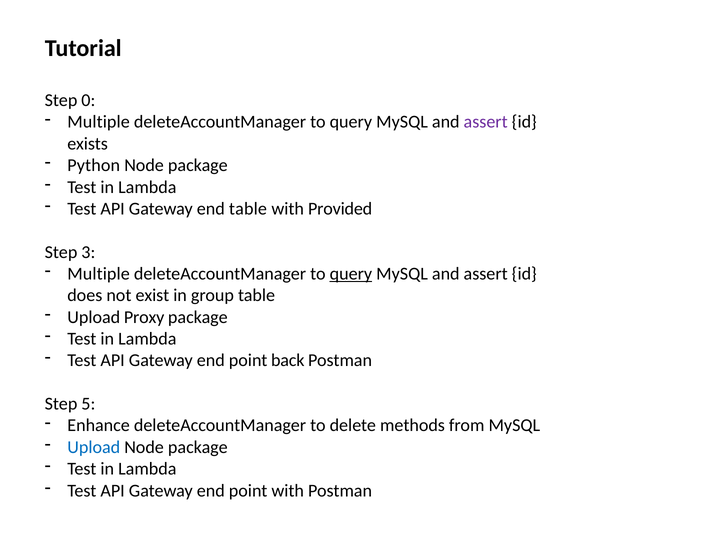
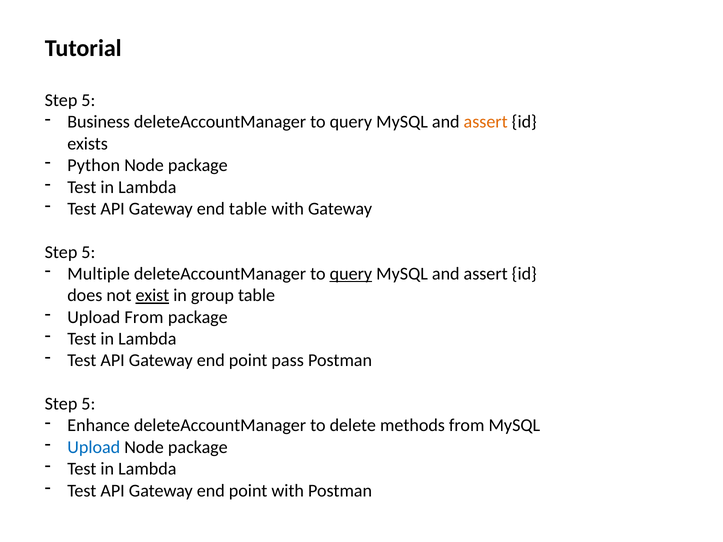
0 at (88, 100): 0 -> 5
Multiple at (99, 122): Multiple -> Business
assert at (486, 122) colour: purple -> orange
with Provided: Provided -> Gateway
3 at (88, 252): 3 -> 5
exist underline: none -> present
Upload Proxy: Proxy -> From
back: back -> pass
